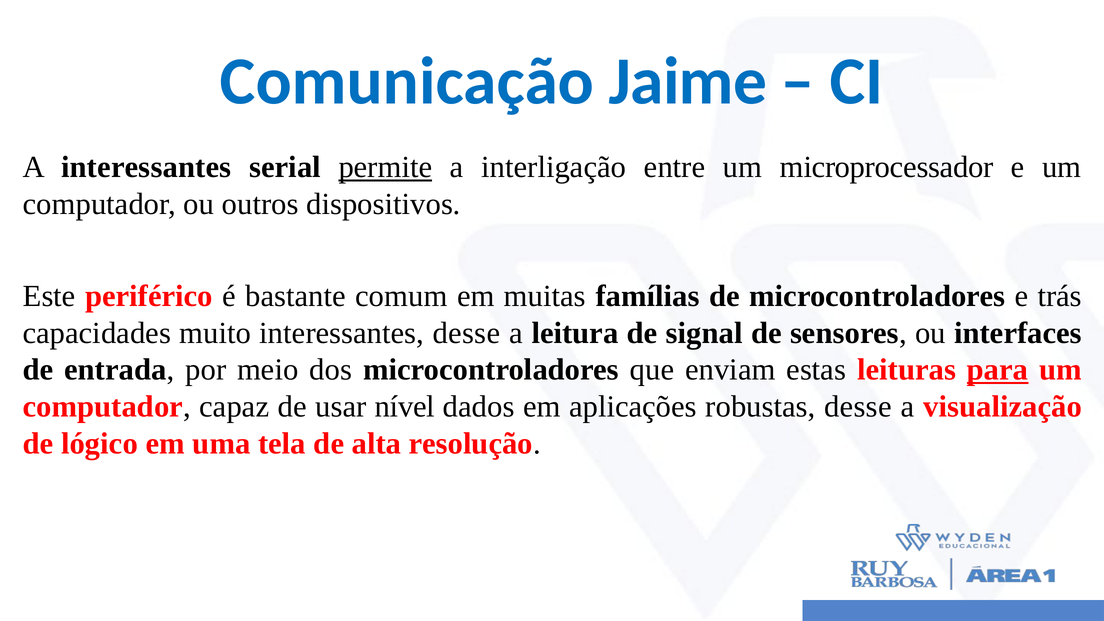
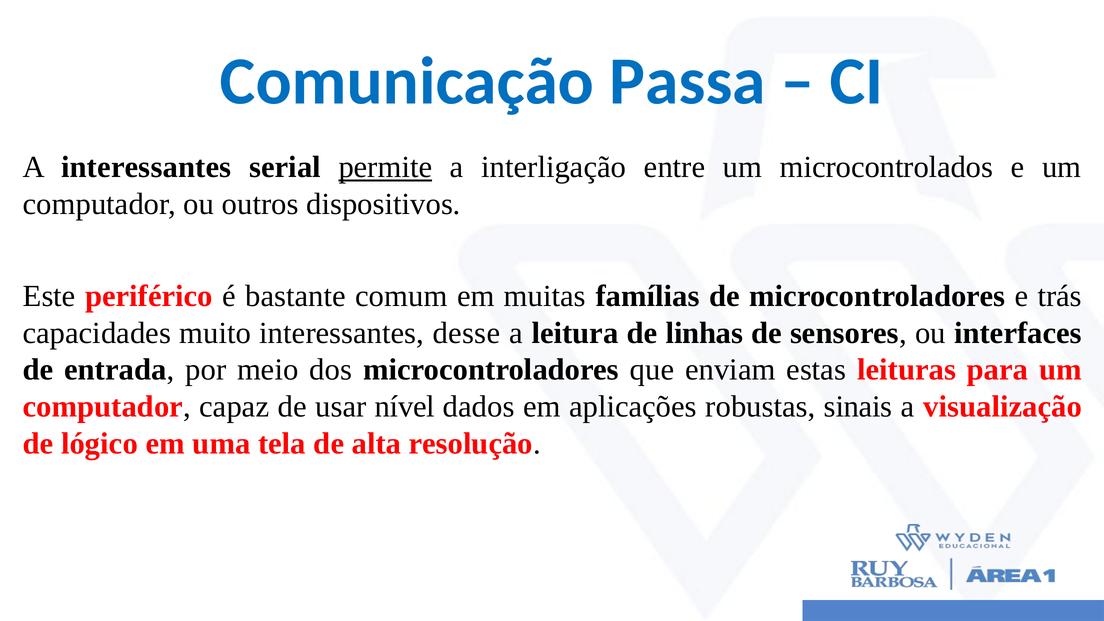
Jaime: Jaime -> Passa
microprocessador: microprocessador -> microcontrolados
signal: signal -> linhas
para underline: present -> none
robustas desse: desse -> sinais
